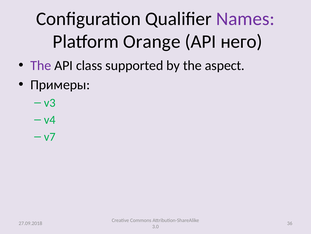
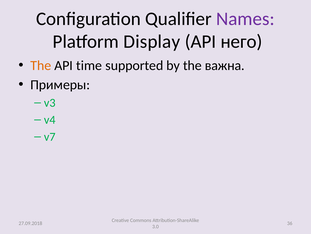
Orange: Orange -> Display
The at (41, 65) colour: purple -> orange
class: class -> time
aspect: aspect -> важна
